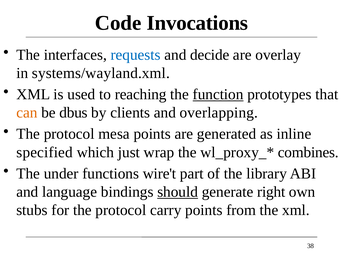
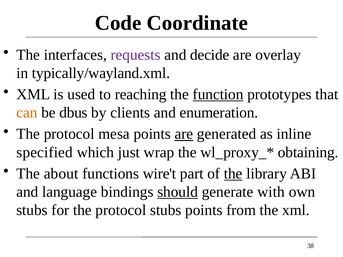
Invocations: Invocations -> Coordinate
requests colour: blue -> purple
systems/wayland.xml: systems/wayland.xml -> typically/wayland.xml
overlapping: overlapping -> enumeration
are at (184, 134) underline: none -> present
combines: combines -> obtaining
under: under -> about
the at (233, 174) underline: none -> present
right: right -> with
protocol carry: carry -> stubs
